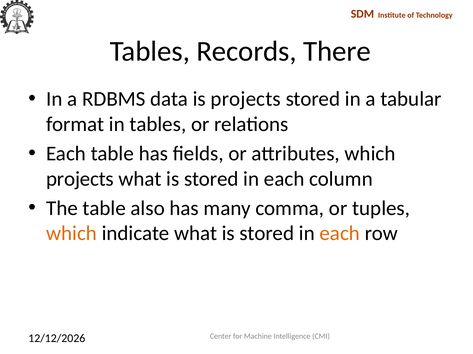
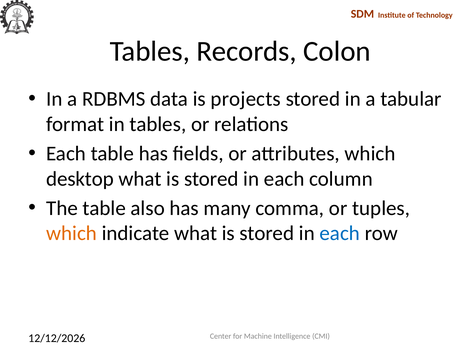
There: There -> Colon
projects at (80, 179): projects -> desktop
each at (340, 234) colour: orange -> blue
